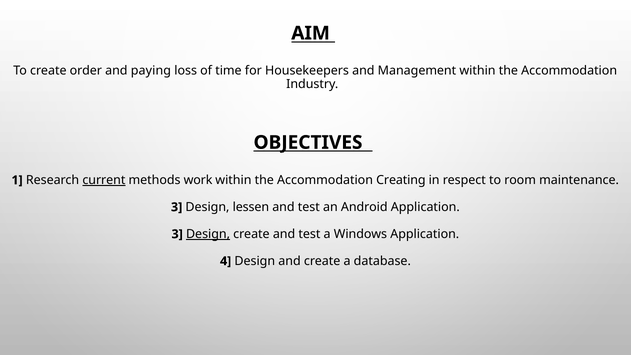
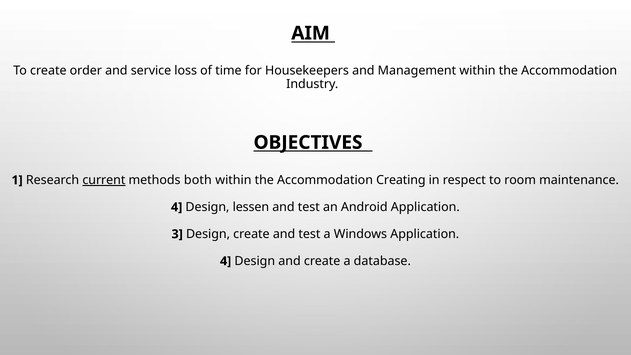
paying: paying -> service
work: work -> both
3 at (177, 207): 3 -> 4
Design at (208, 234) underline: present -> none
